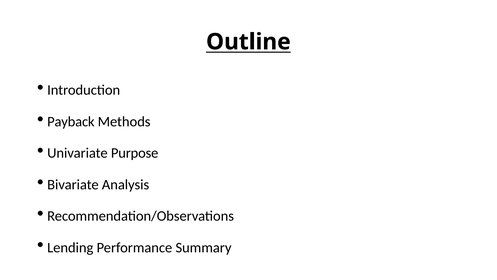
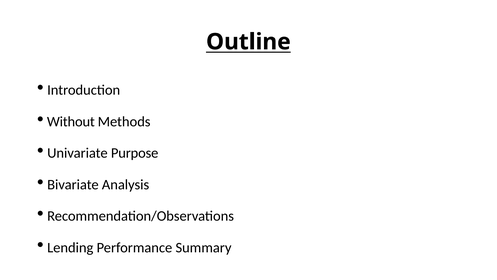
Payback: Payback -> Without
